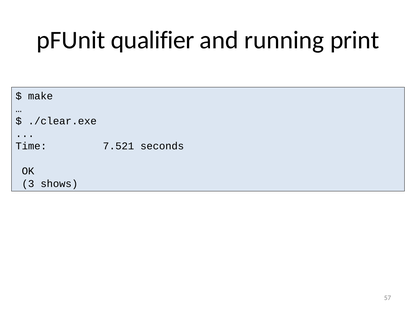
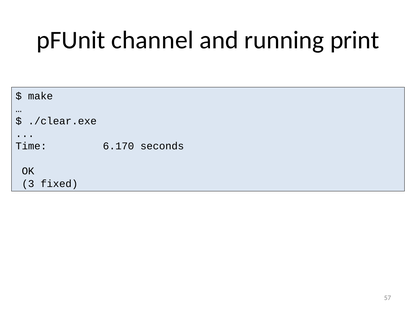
qualifier: qualifier -> channel
7.521: 7.521 -> 6.170
shows: shows -> fixed
